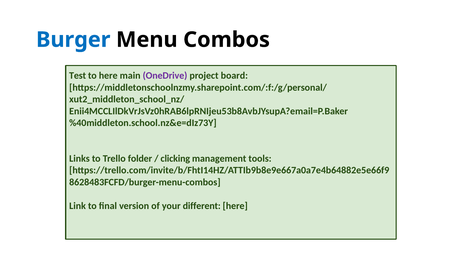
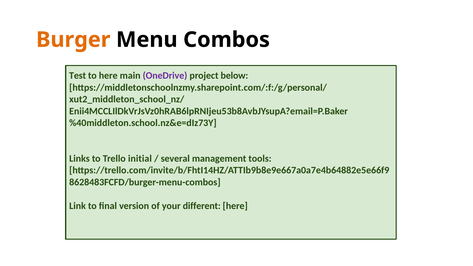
Burger colour: blue -> orange
board: board -> below
folder: folder -> initial
clicking: clicking -> several
